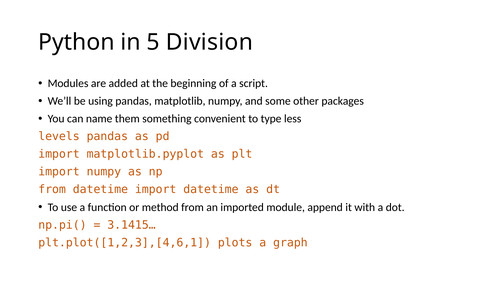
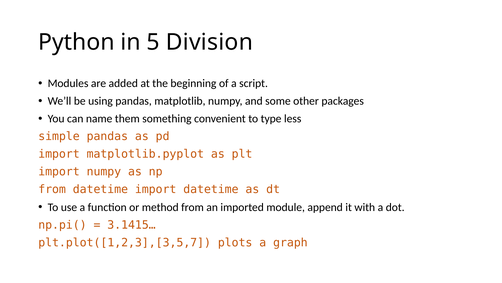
levels: levels -> simple
plt.plot([1,2,3],[4,6,1: plt.plot([1,2,3],[4,6,1 -> plt.plot([1,2,3],[3,5,7
